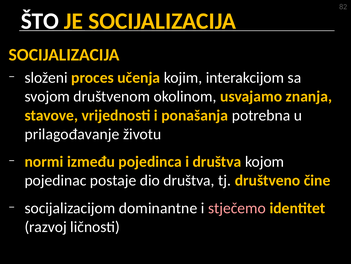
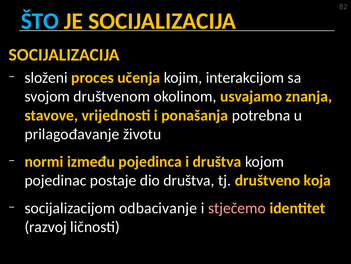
ŠTO colour: white -> light blue
čine: čine -> koja
dominantne: dominantne -> odbacivanje
